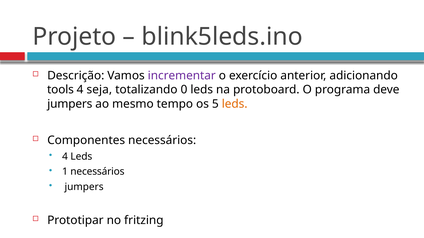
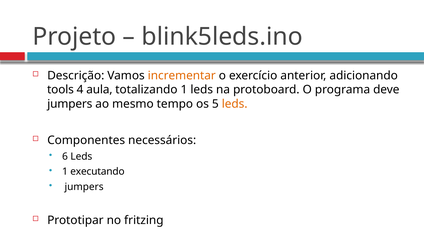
incrementar colour: purple -> orange
seja: seja -> aula
totalizando 0: 0 -> 1
4 at (65, 157): 4 -> 6
1 necessários: necessários -> executando
